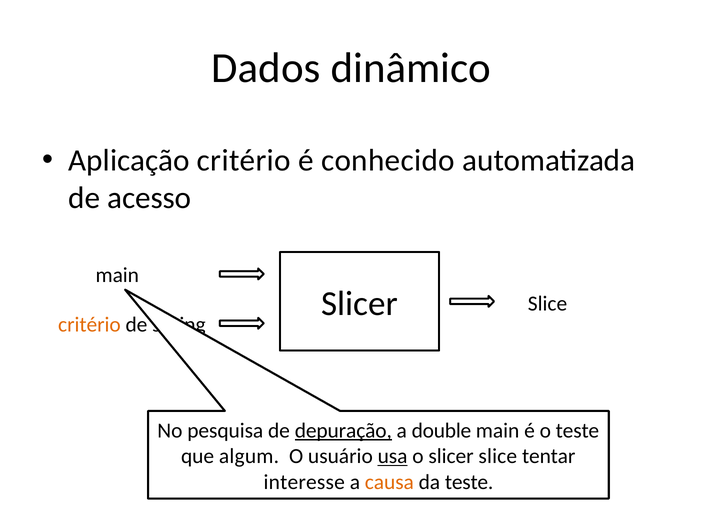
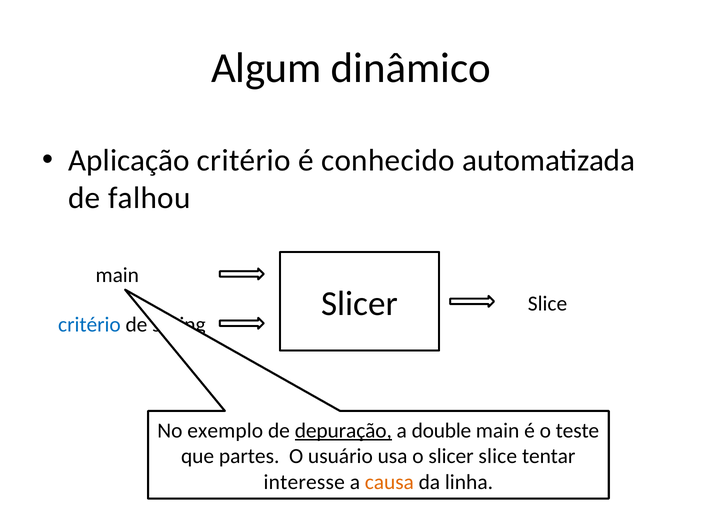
Dados: Dados -> Algum
acesso: acesso -> falhou
critério at (89, 325) colour: orange -> blue
pesquisa: pesquisa -> exemplo
algum: algum -> partes
usa underline: present -> none
da teste: teste -> linha
